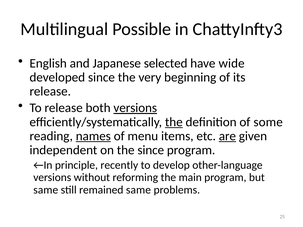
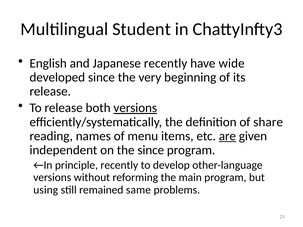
Possible: Possible -> Student
Japanese selected: selected -> recently
the at (174, 122) underline: present -> none
some: some -> share
names underline: present -> none
same at (46, 190): same -> using
